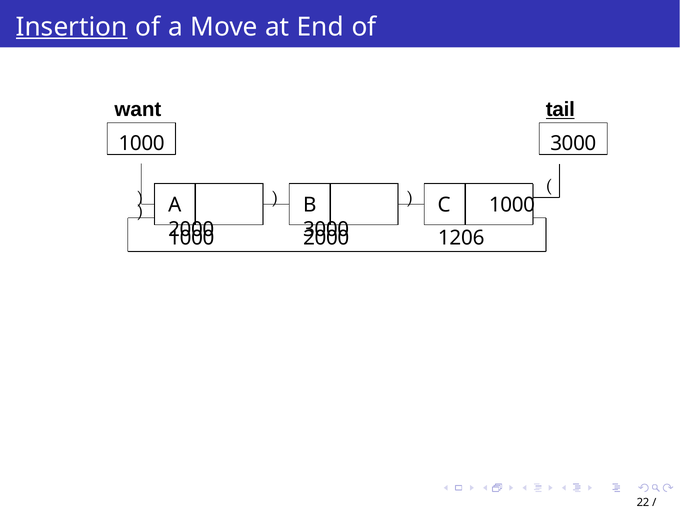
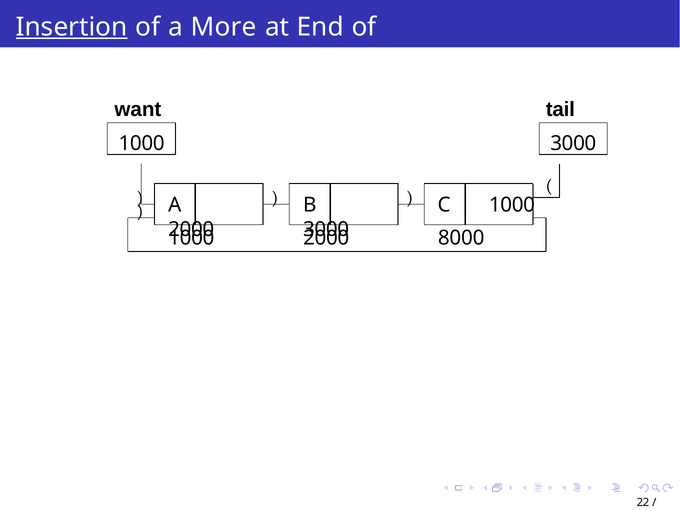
Move: Move -> More
tail underline: present -> none
1206: 1206 -> 8000
